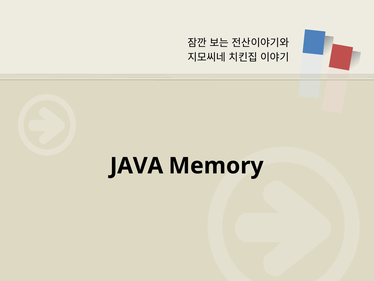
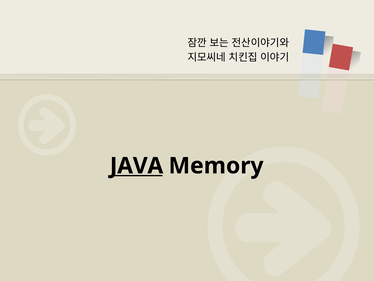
JAVA underline: none -> present
